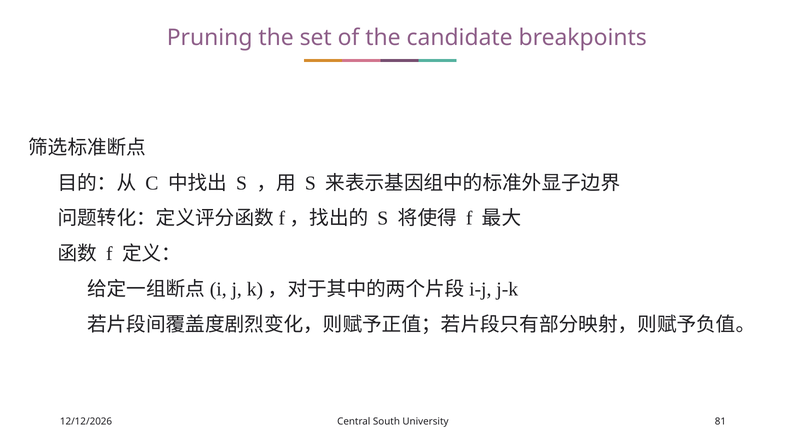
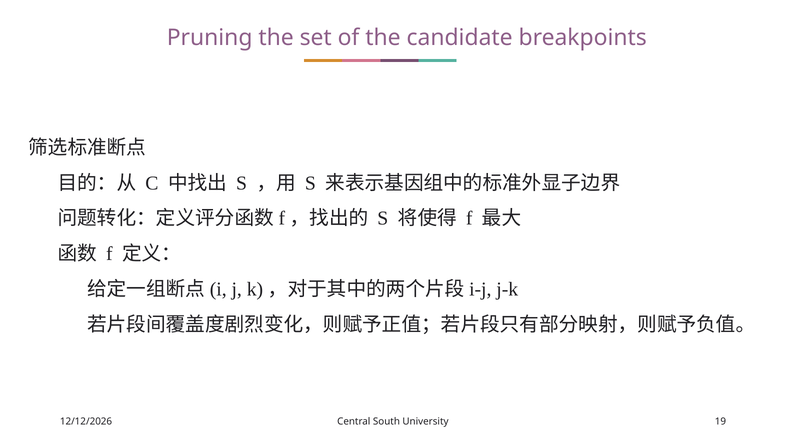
81: 81 -> 19
